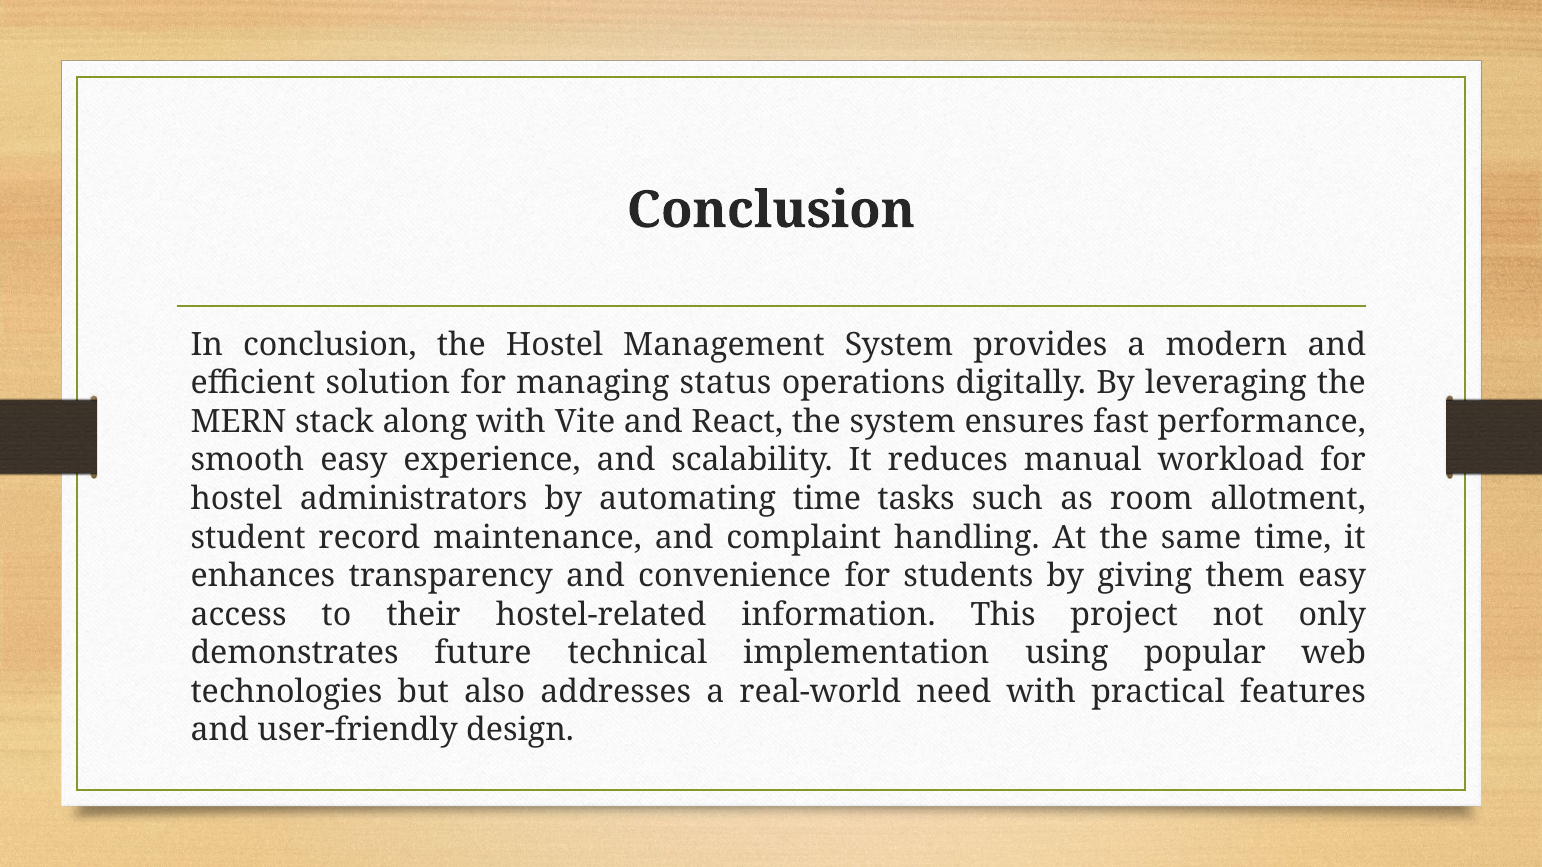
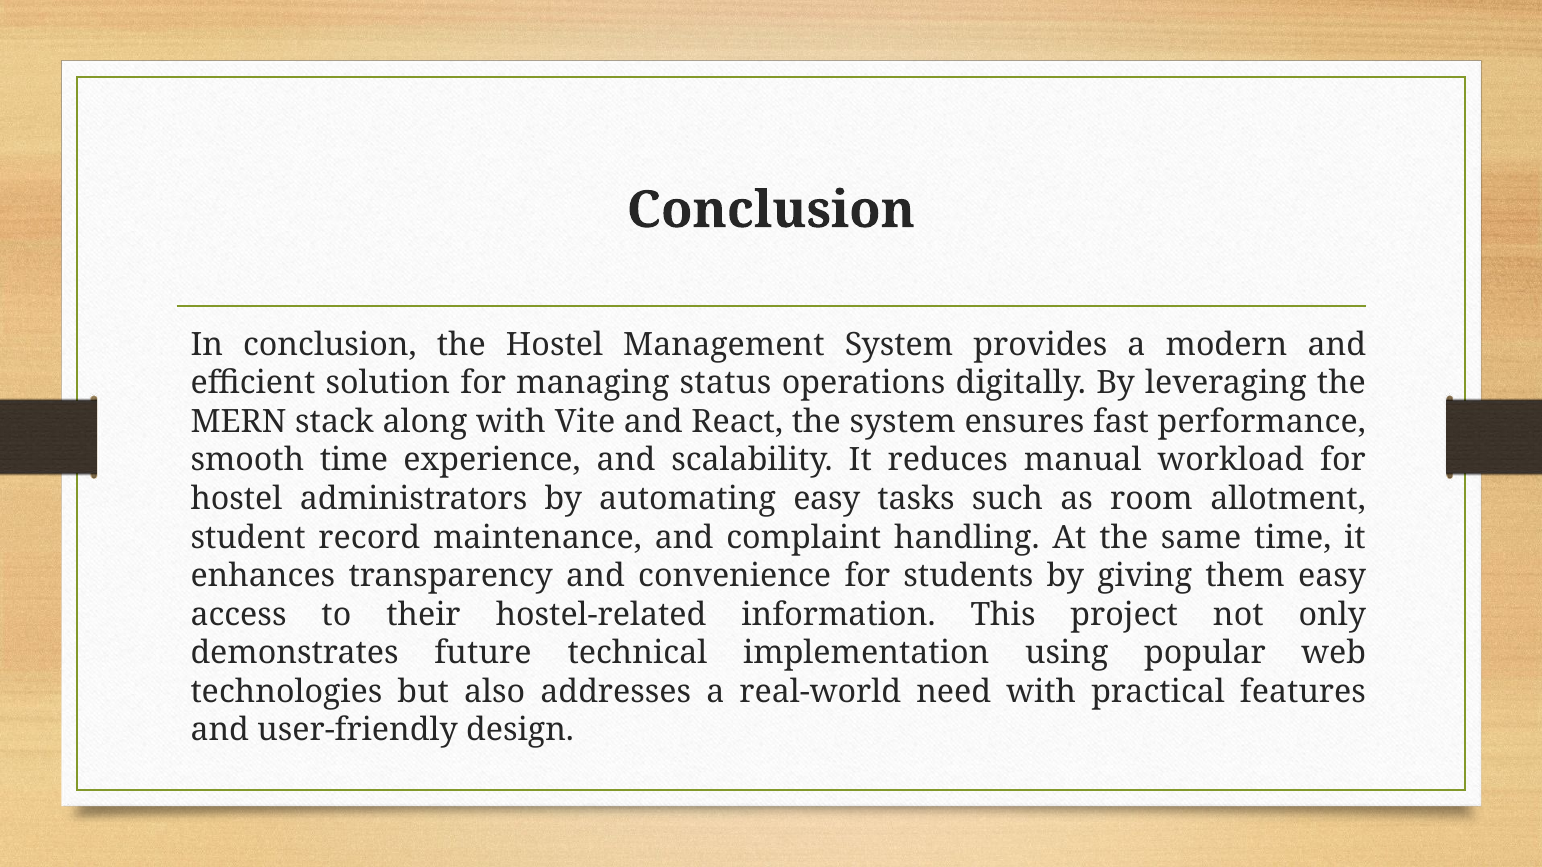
smooth easy: easy -> time
automating time: time -> easy
